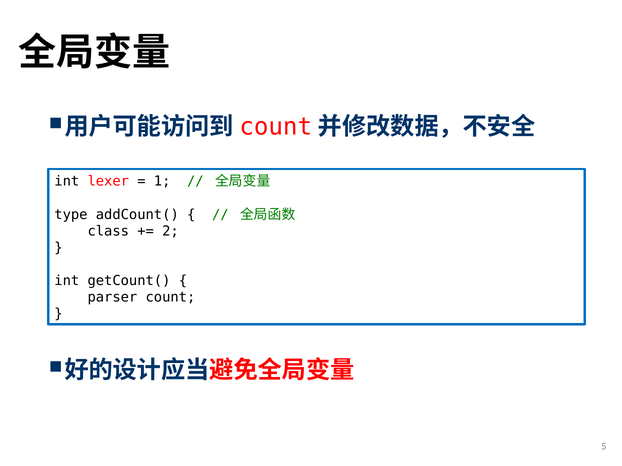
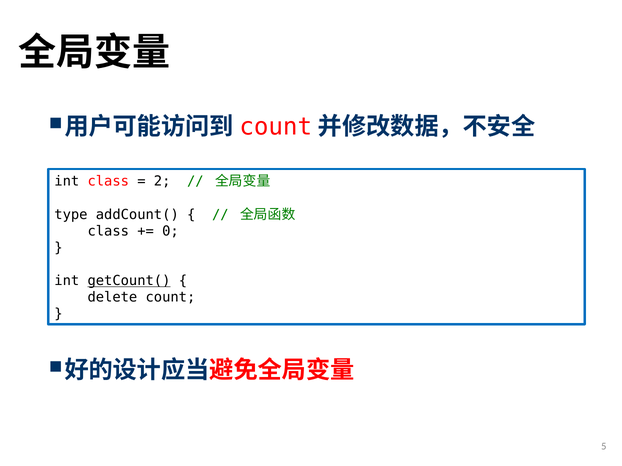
int lexer: lexer -> class
1: 1 -> 2
2: 2 -> 0
getCount( underline: none -> present
parser: parser -> delete
